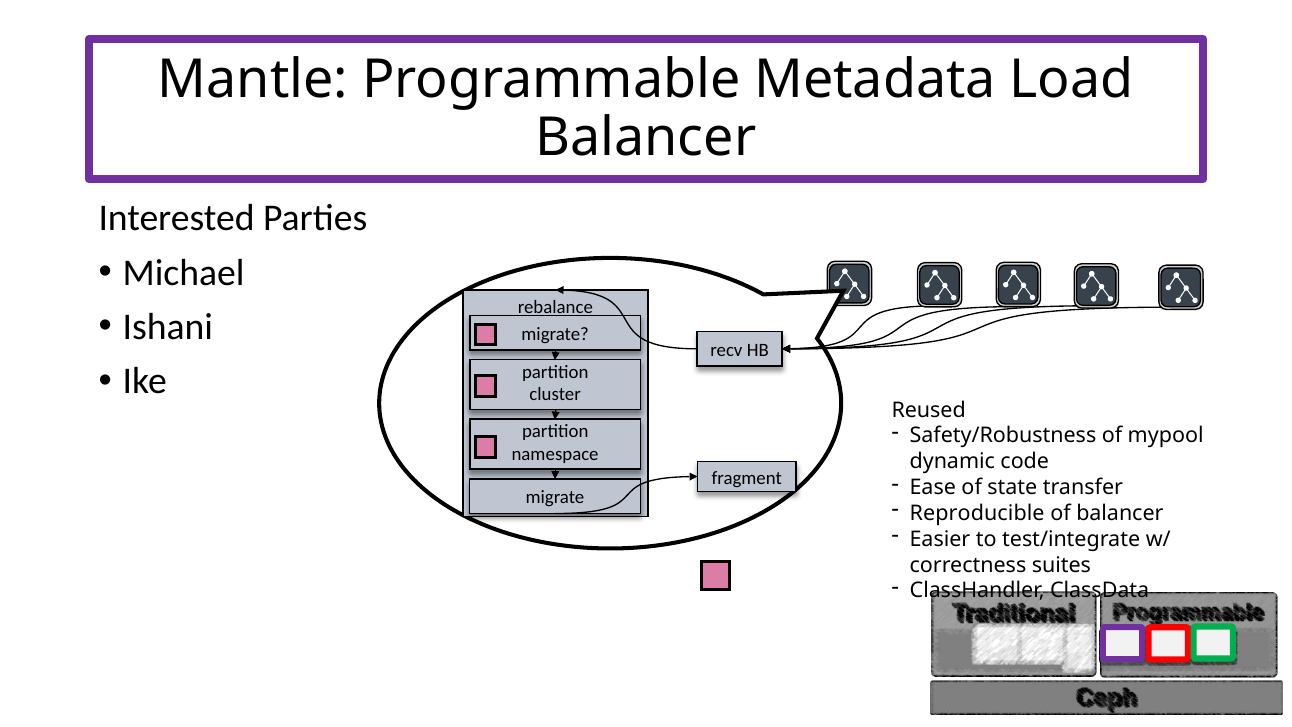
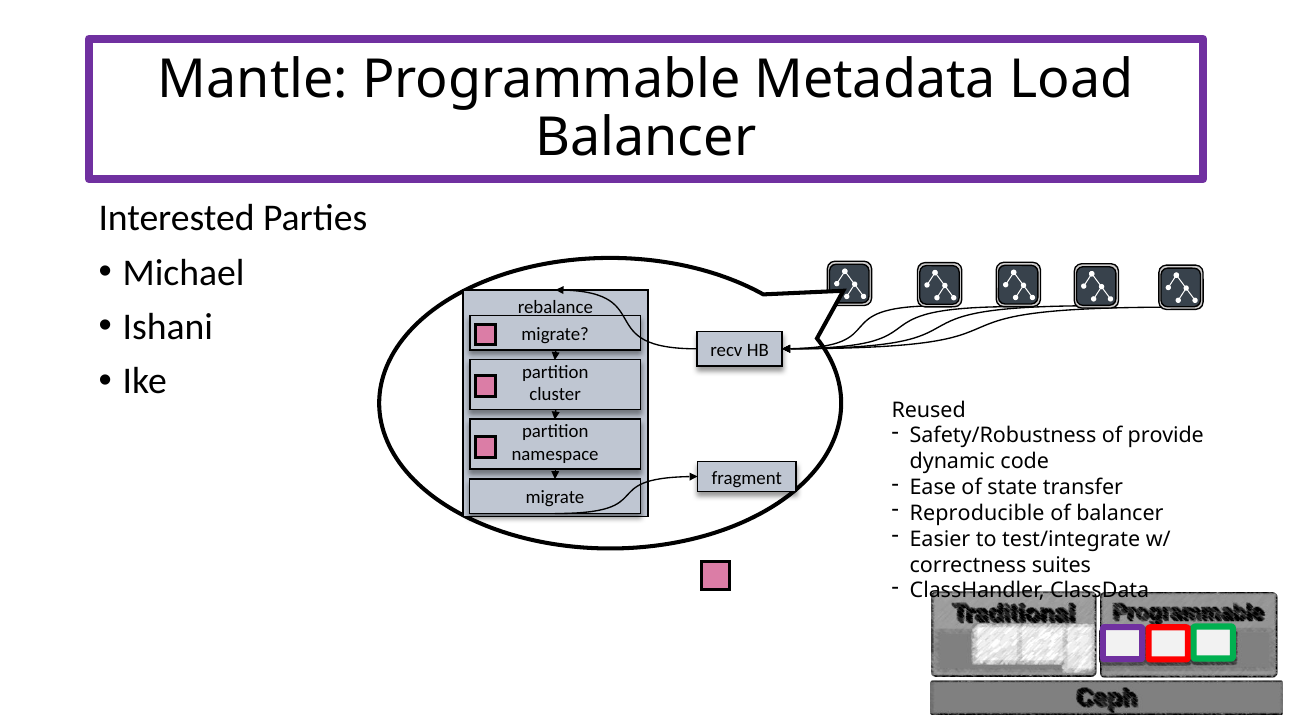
mypool: mypool -> provide
